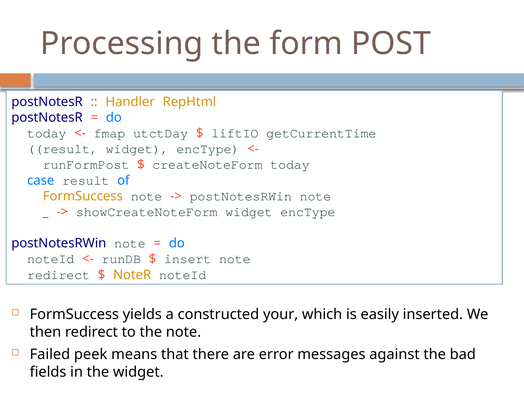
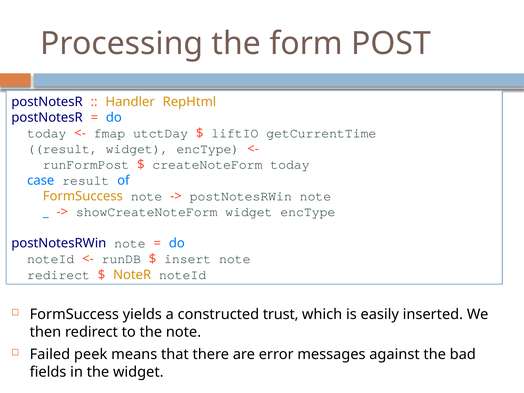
your: your -> trust
